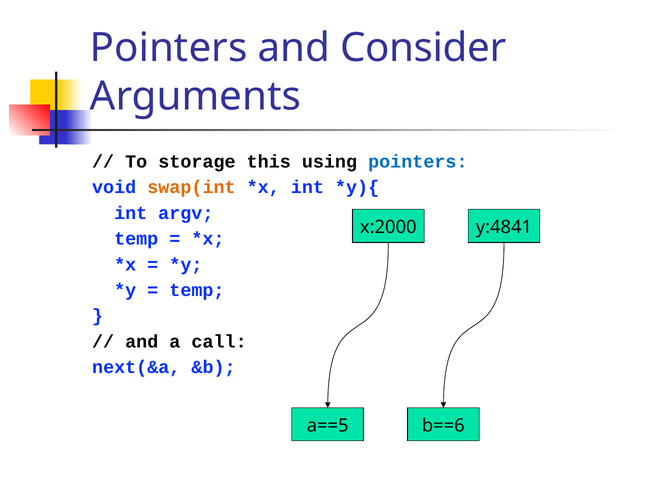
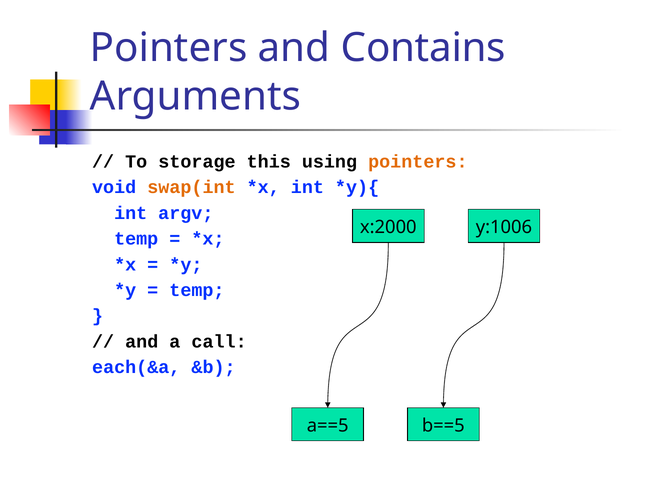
Consider: Consider -> Contains
pointers at (418, 161) colour: blue -> orange
y:4841: y:4841 -> y:1006
next(&a: next(&a -> each(&a
b==6: b==6 -> b==5
